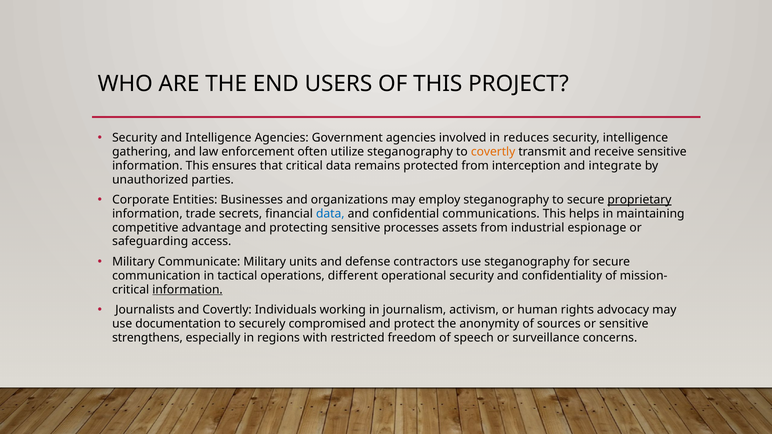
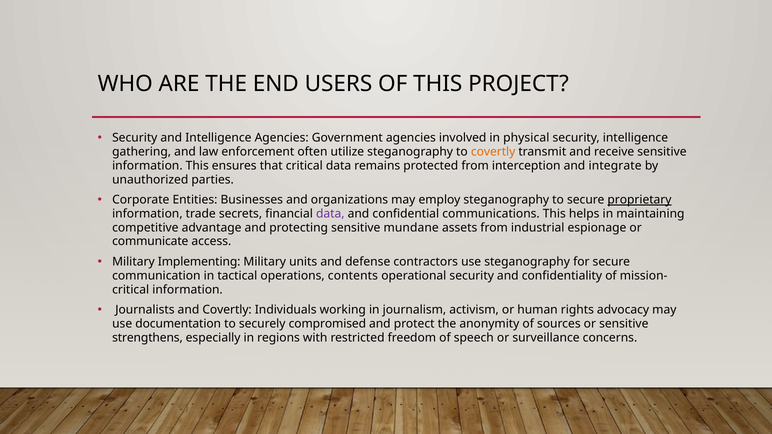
reduces: reduces -> physical
data at (330, 214) colour: blue -> purple
processes: processes -> mundane
safeguarding: safeguarding -> communicate
Communicate: Communicate -> Implementing
different: different -> contents
information at (188, 290) underline: present -> none
